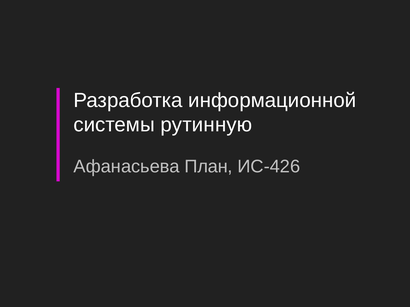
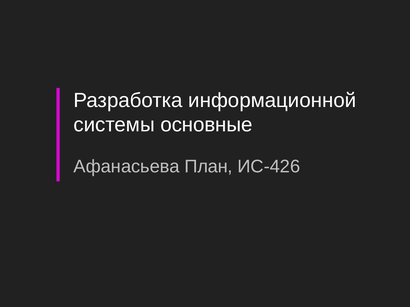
рутинную: рутинную -> основные
